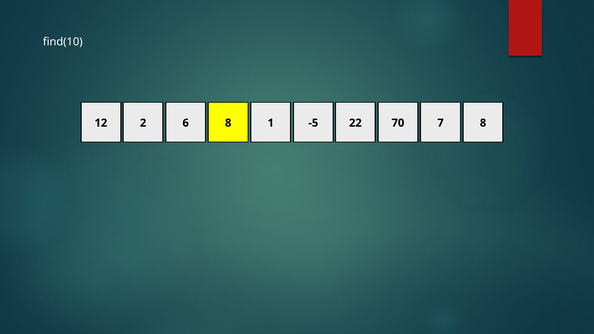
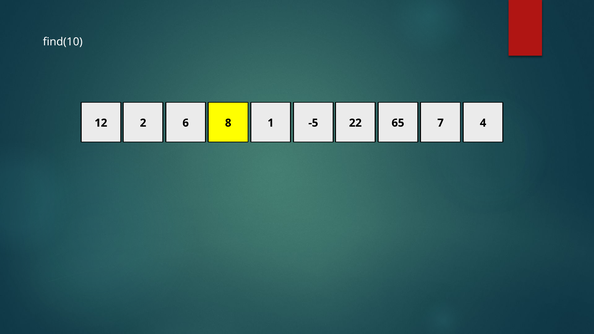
70: 70 -> 65
7 8: 8 -> 4
